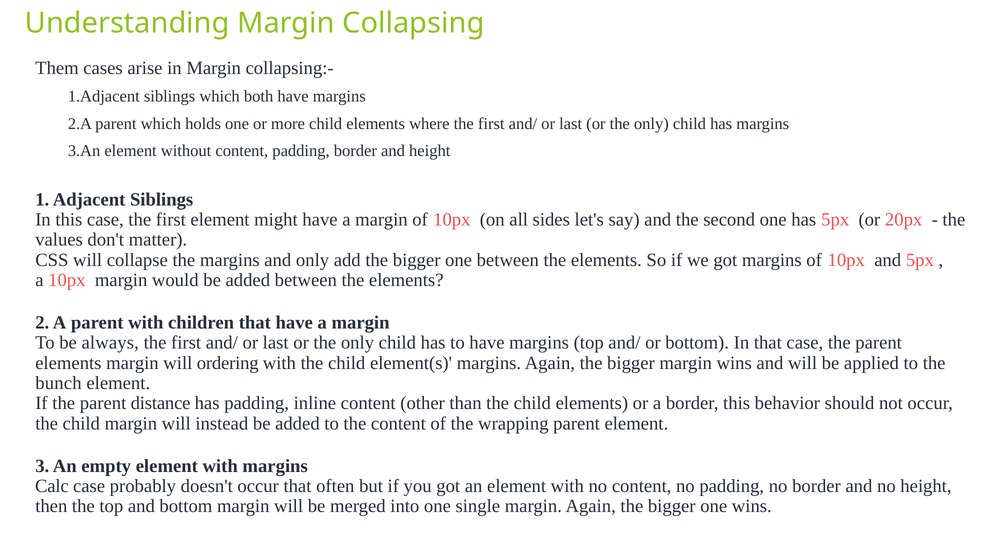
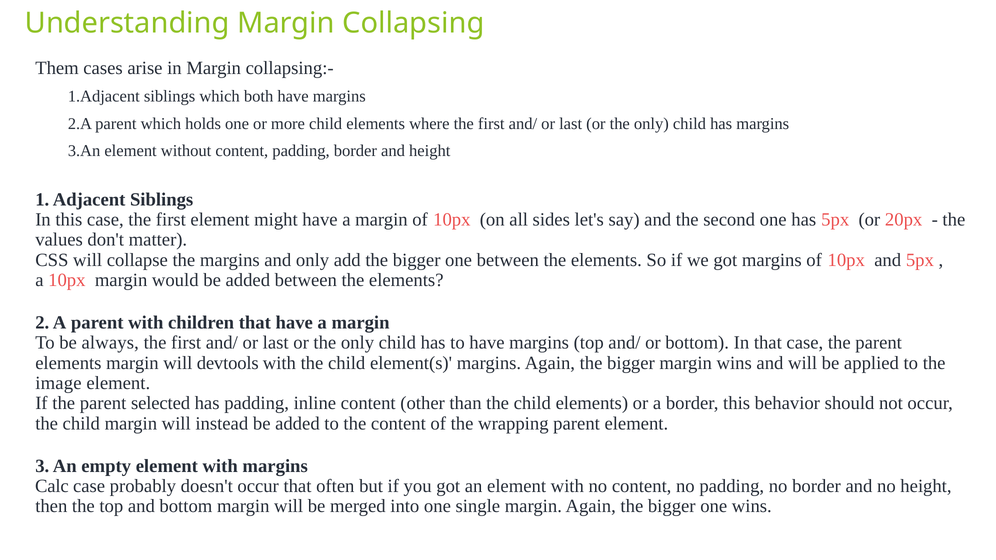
ordering: ordering -> devtools
bunch: bunch -> image
distance: distance -> selected
